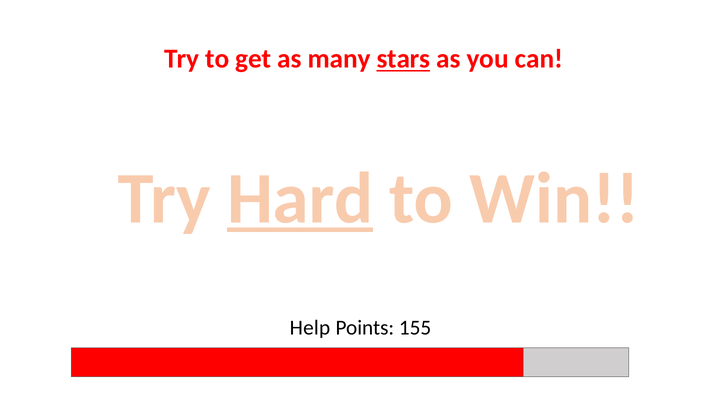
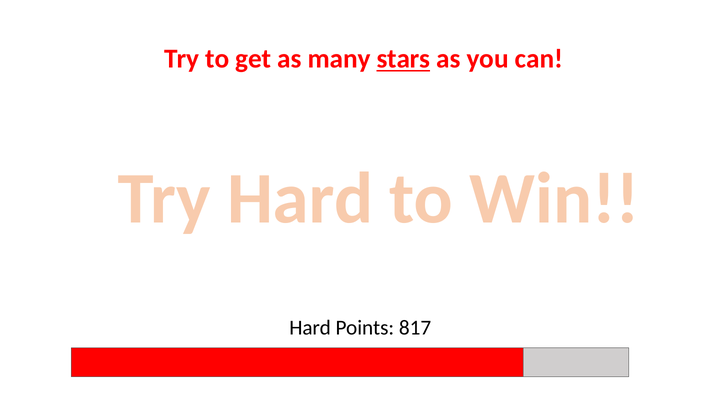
Hard at (300, 199) underline: present -> none
Help at (310, 328): Help -> Hard
155: 155 -> 817
